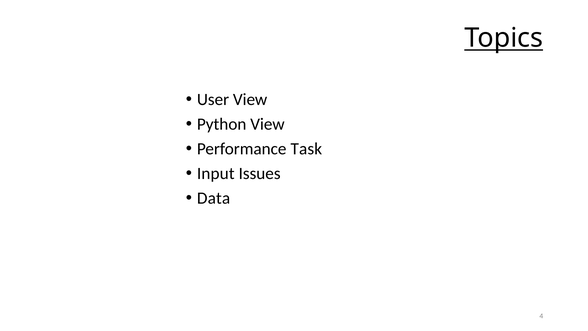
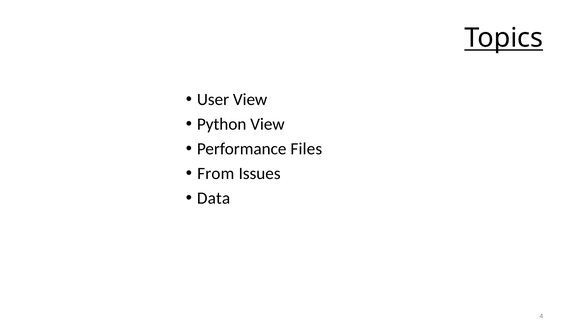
Task: Task -> Files
Input: Input -> From
